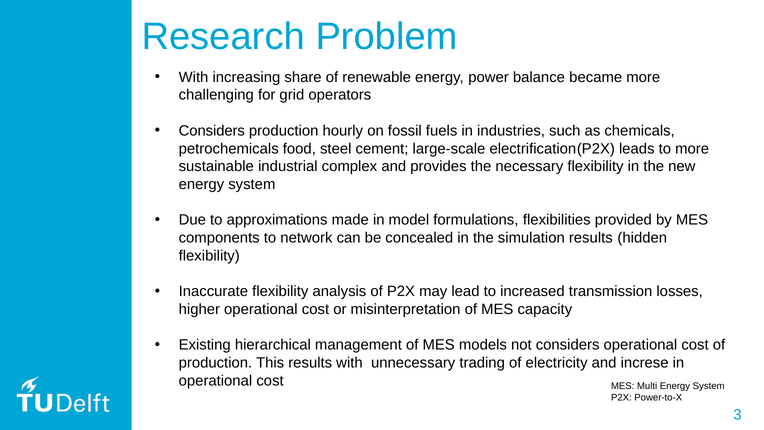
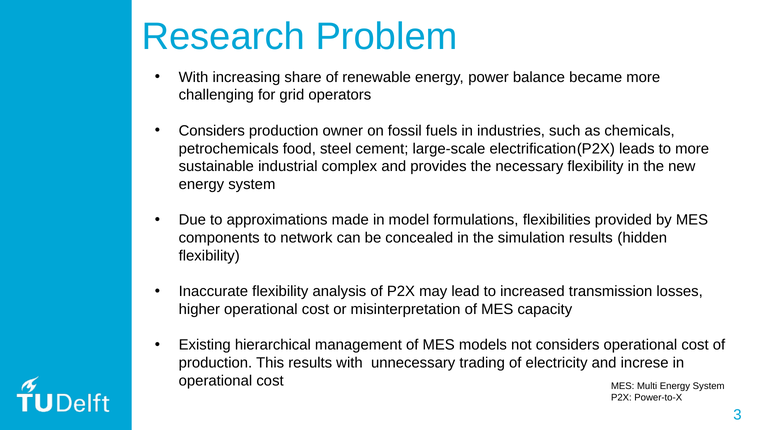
hourly: hourly -> owner
